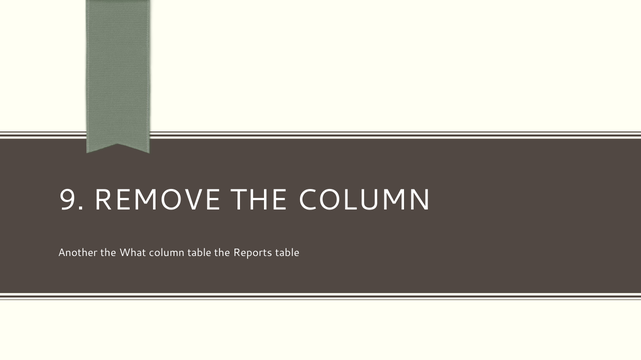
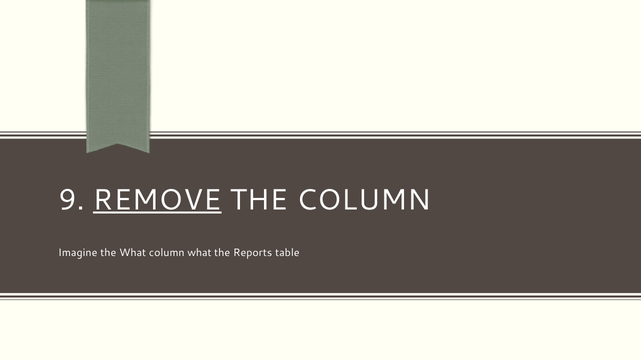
REMOVE underline: none -> present
Another: Another -> Imagine
column table: table -> what
